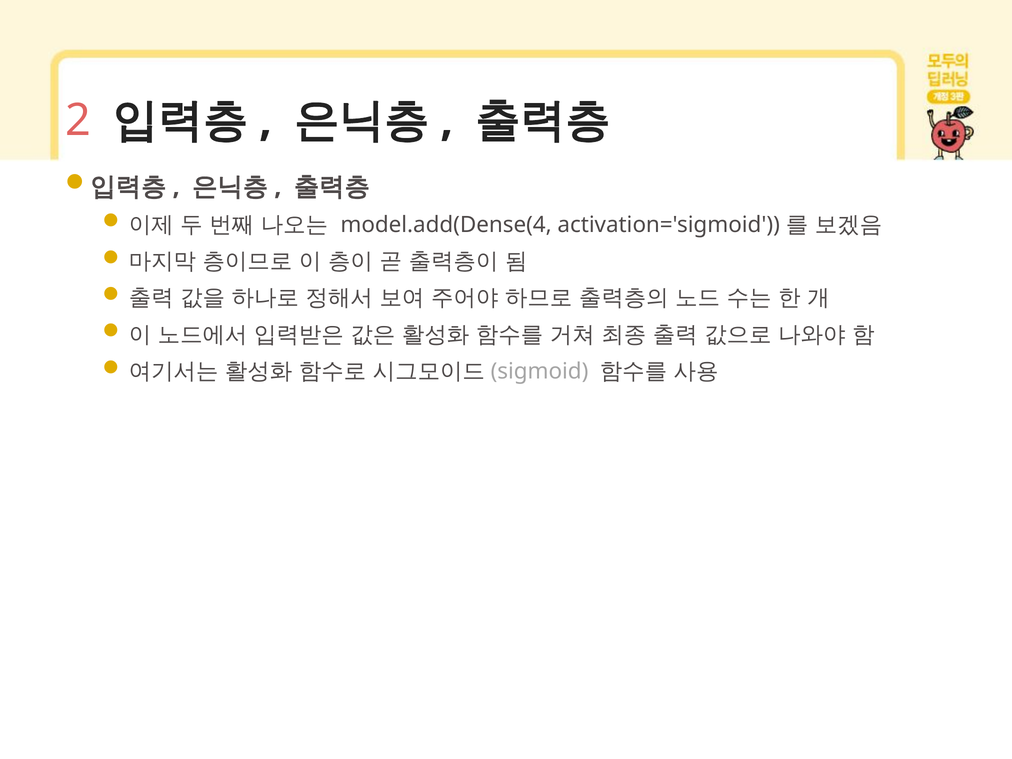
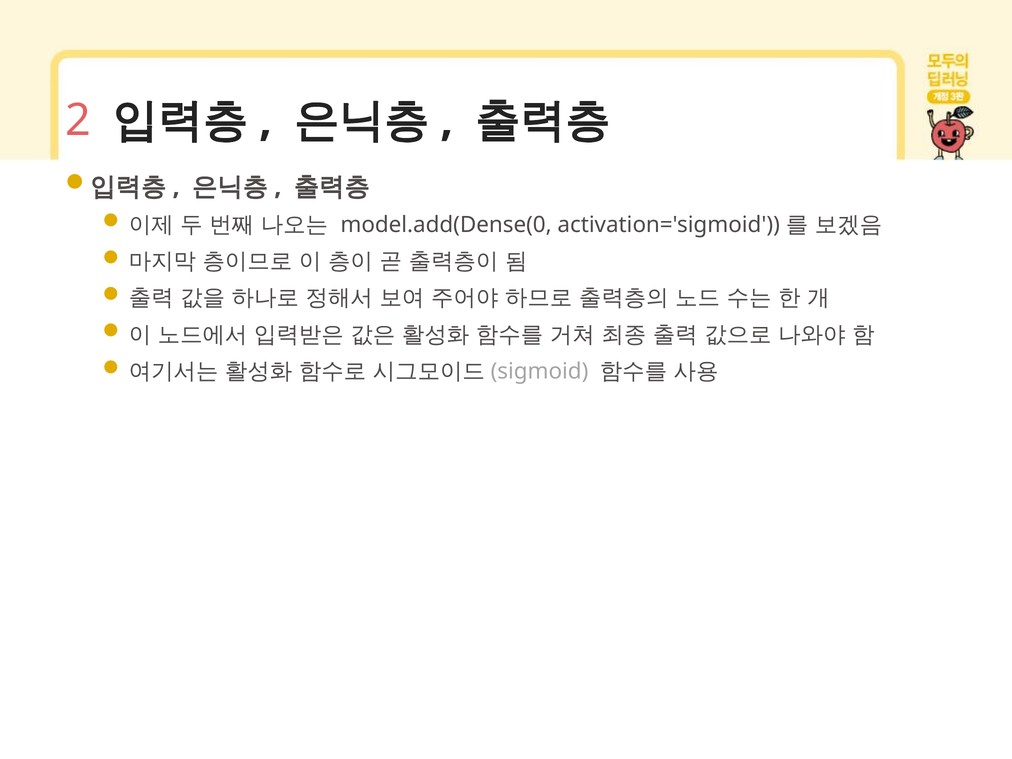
model.add(Dense(4: model.add(Dense(4 -> model.add(Dense(0
